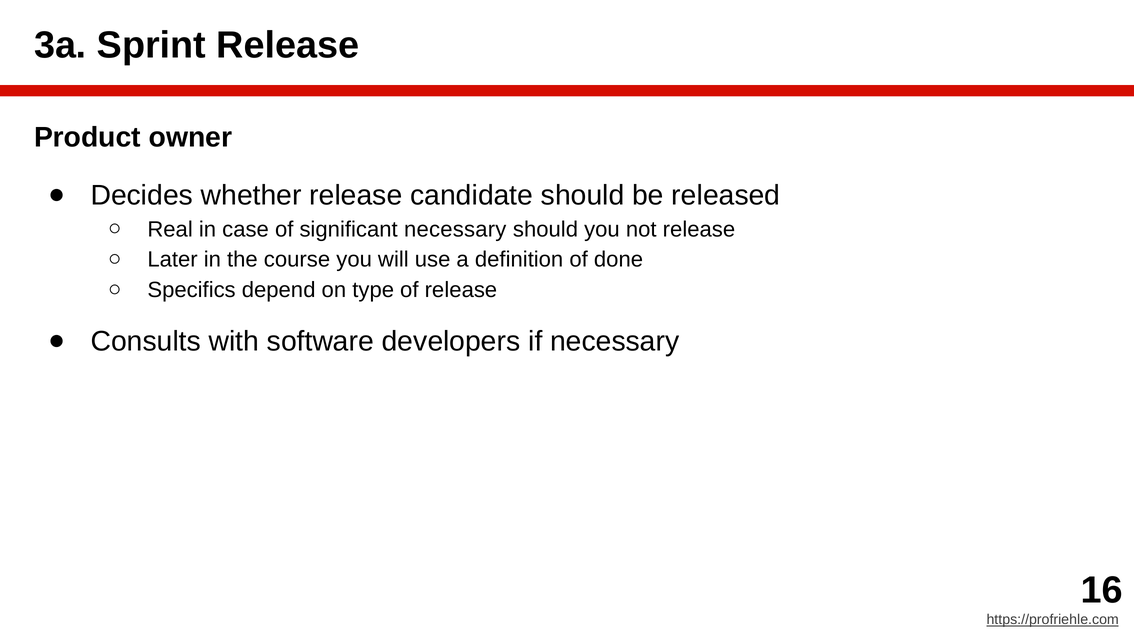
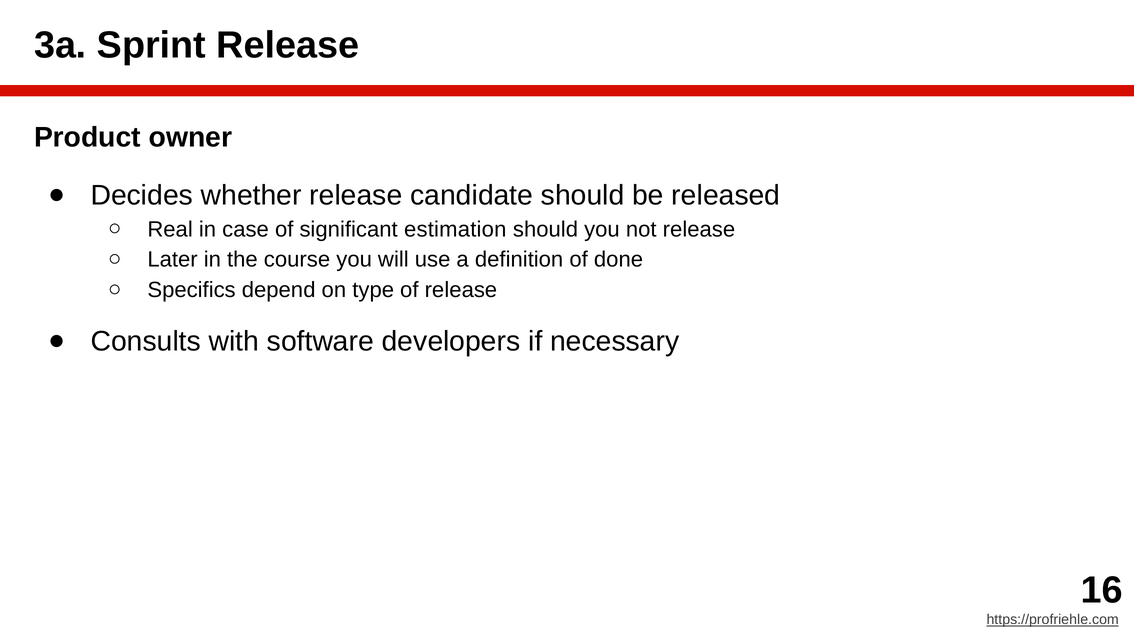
significant necessary: necessary -> estimation
